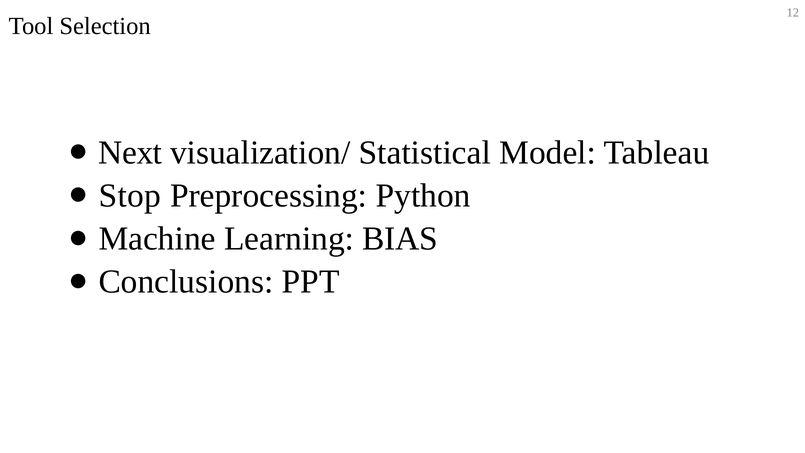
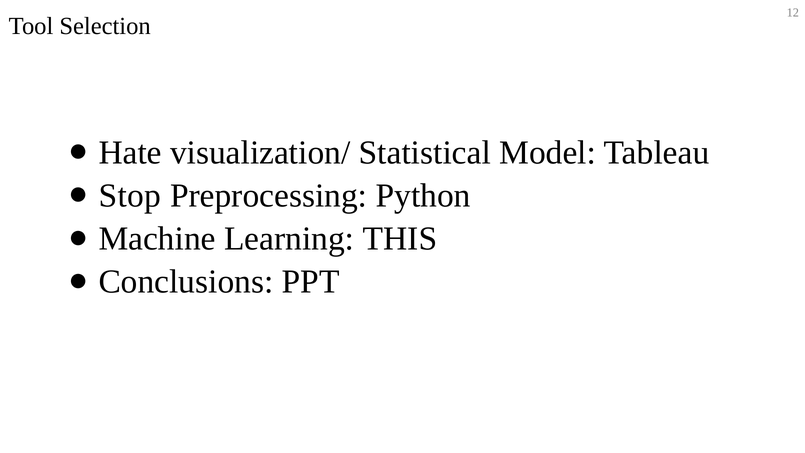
Next: Next -> Hate
BIAS: BIAS -> THIS
